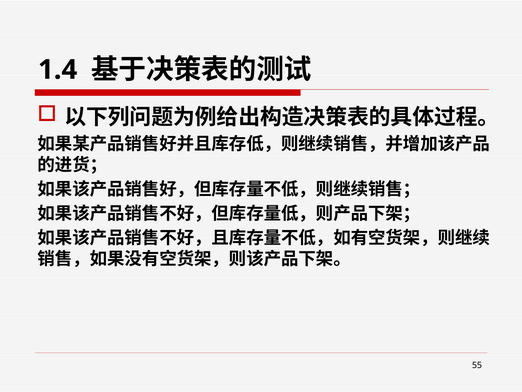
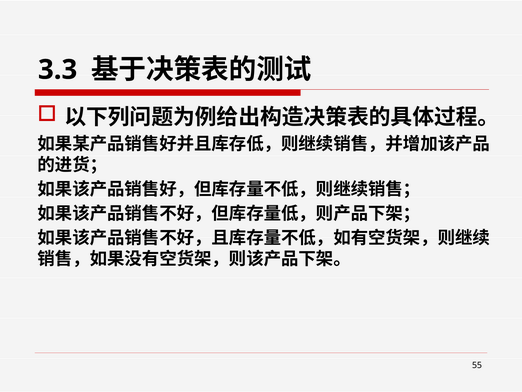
1.4: 1.4 -> 3.3
